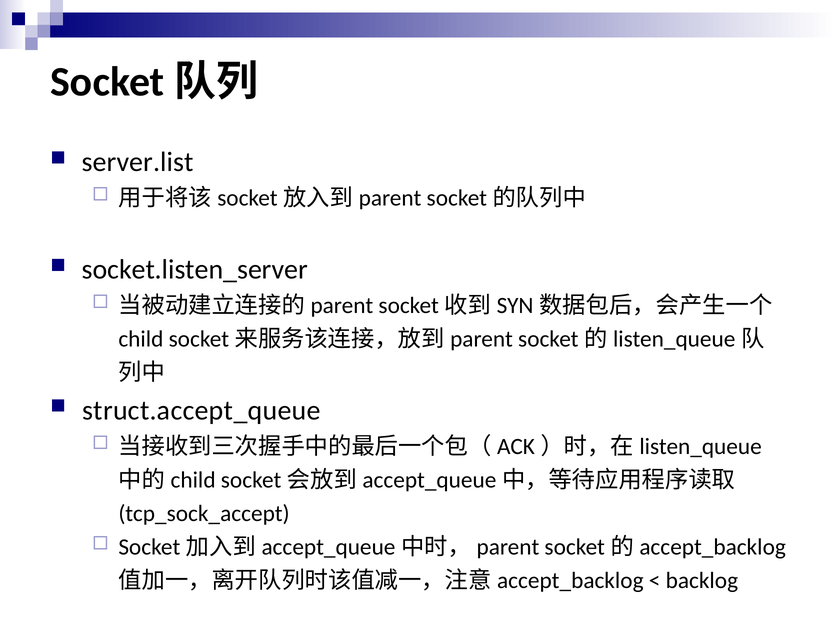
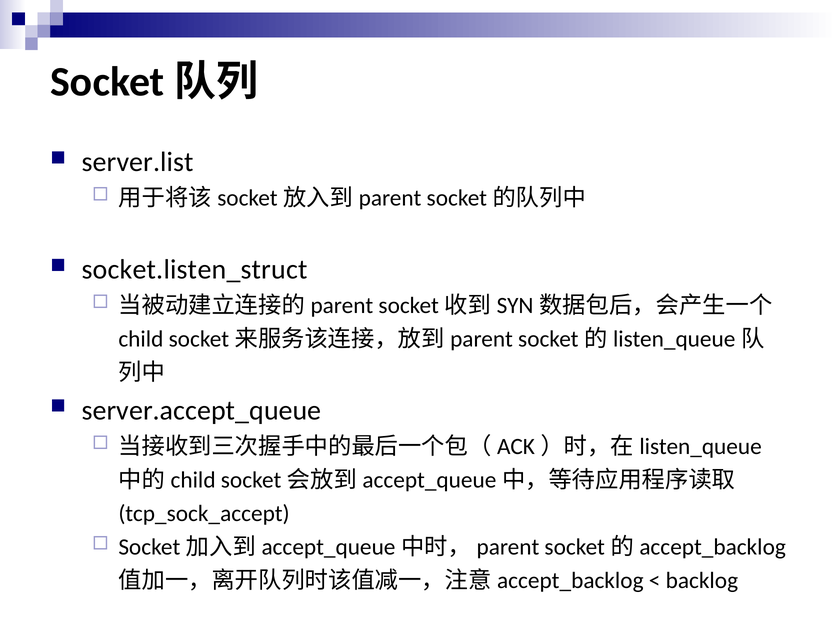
socket.listen_server: socket.listen_server -> socket.listen_struct
struct.accept_queue: struct.accept_queue -> server.accept_queue
